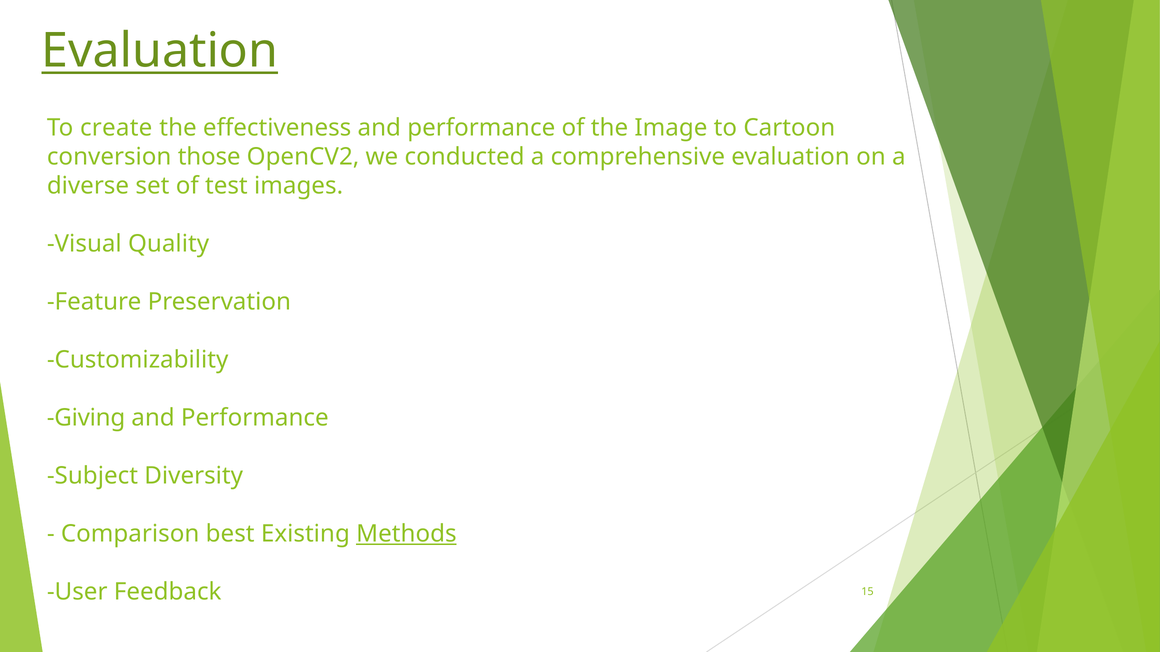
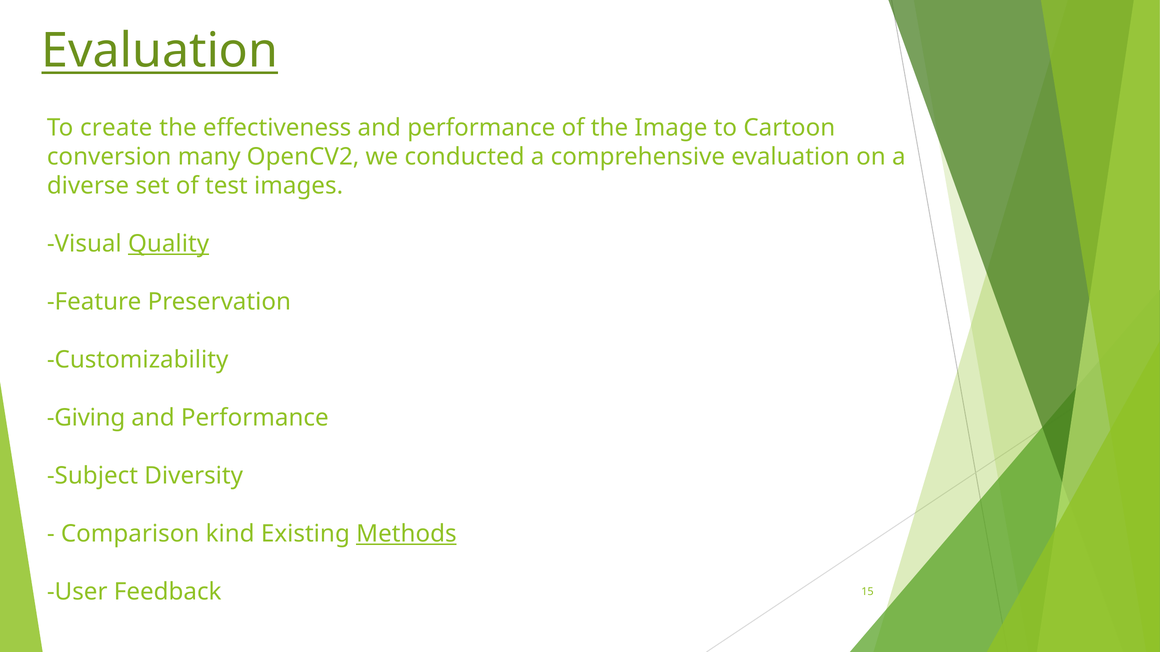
those: those -> many
Quality underline: none -> present
best: best -> kind
